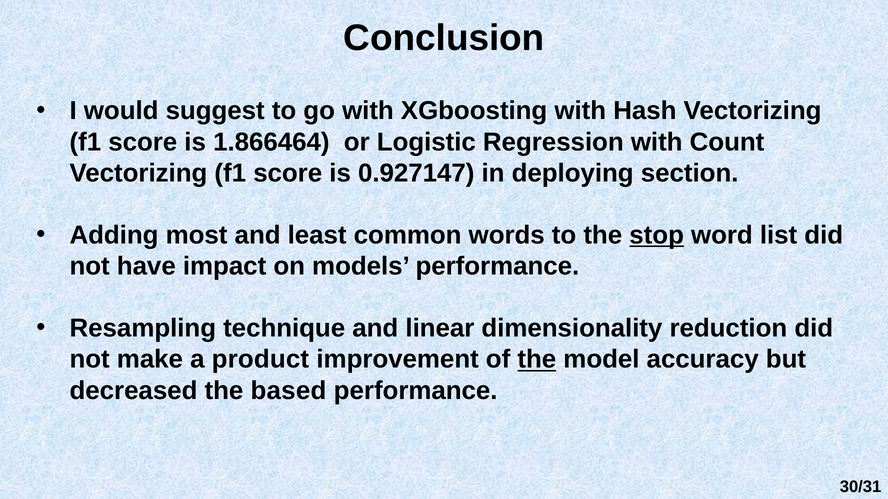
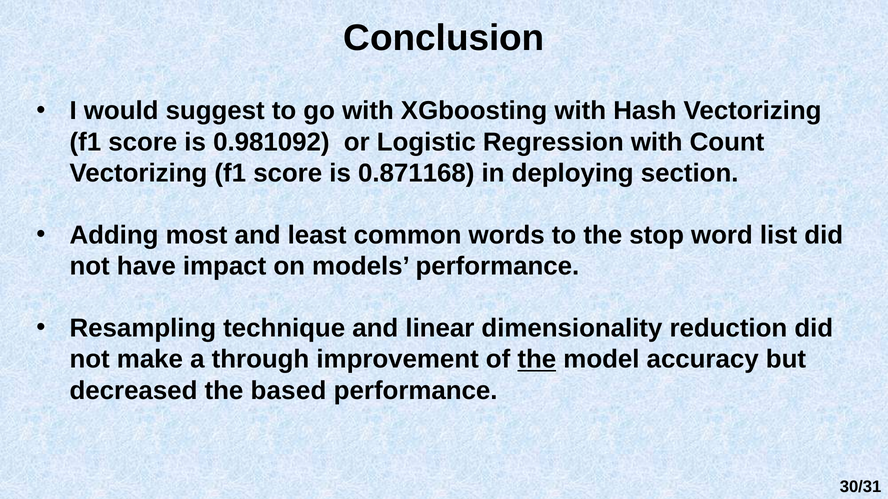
1.866464: 1.866464 -> 0.981092
0.927147: 0.927147 -> 0.871168
stop underline: present -> none
product: product -> through
